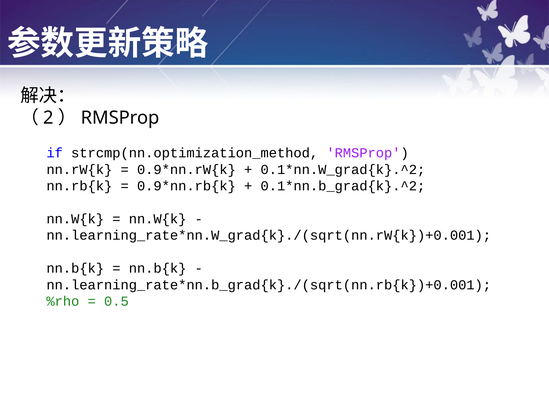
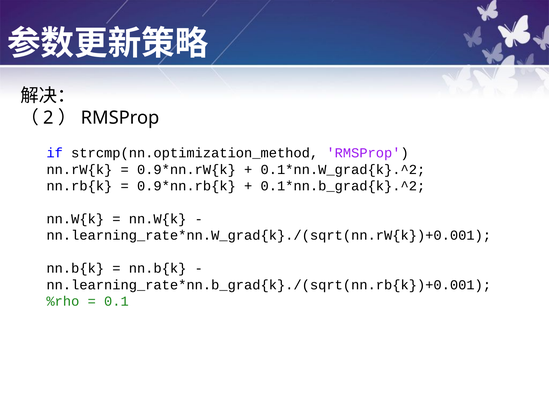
0.5: 0.5 -> 0.1
